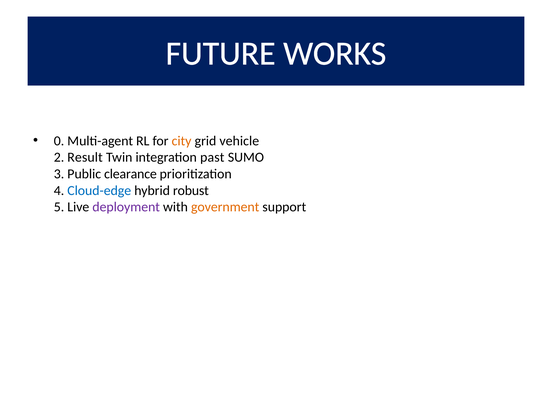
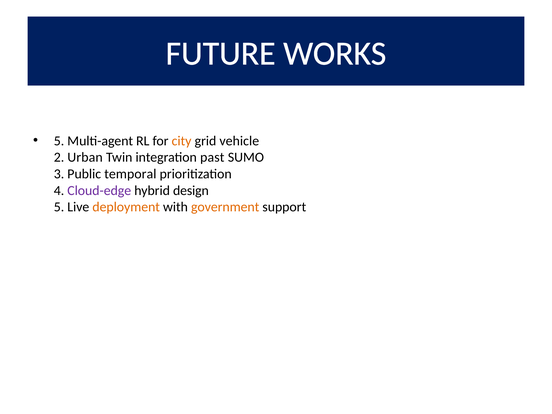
0 at (59, 141): 0 -> 5
Result: Result -> Urban
clearance: clearance -> temporal
Cloud-edge colour: blue -> purple
robust: robust -> design
deployment colour: purple -> orange
